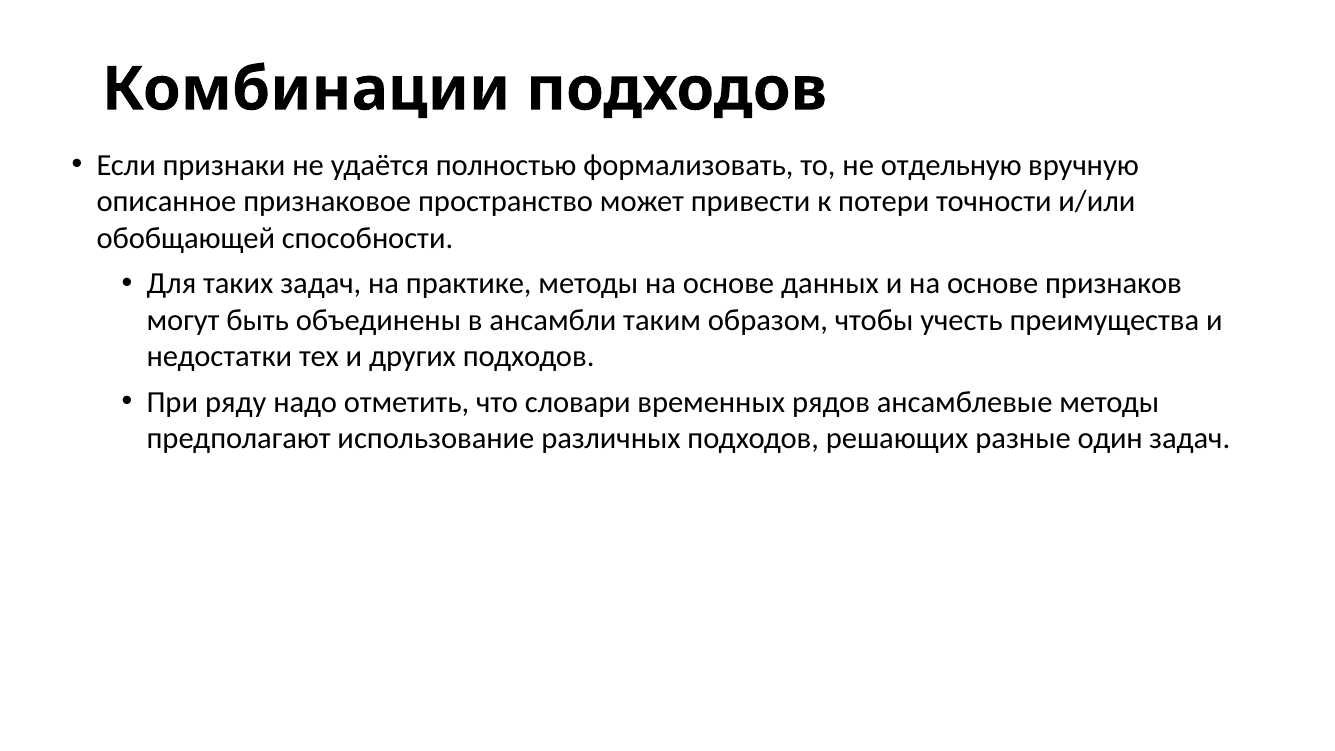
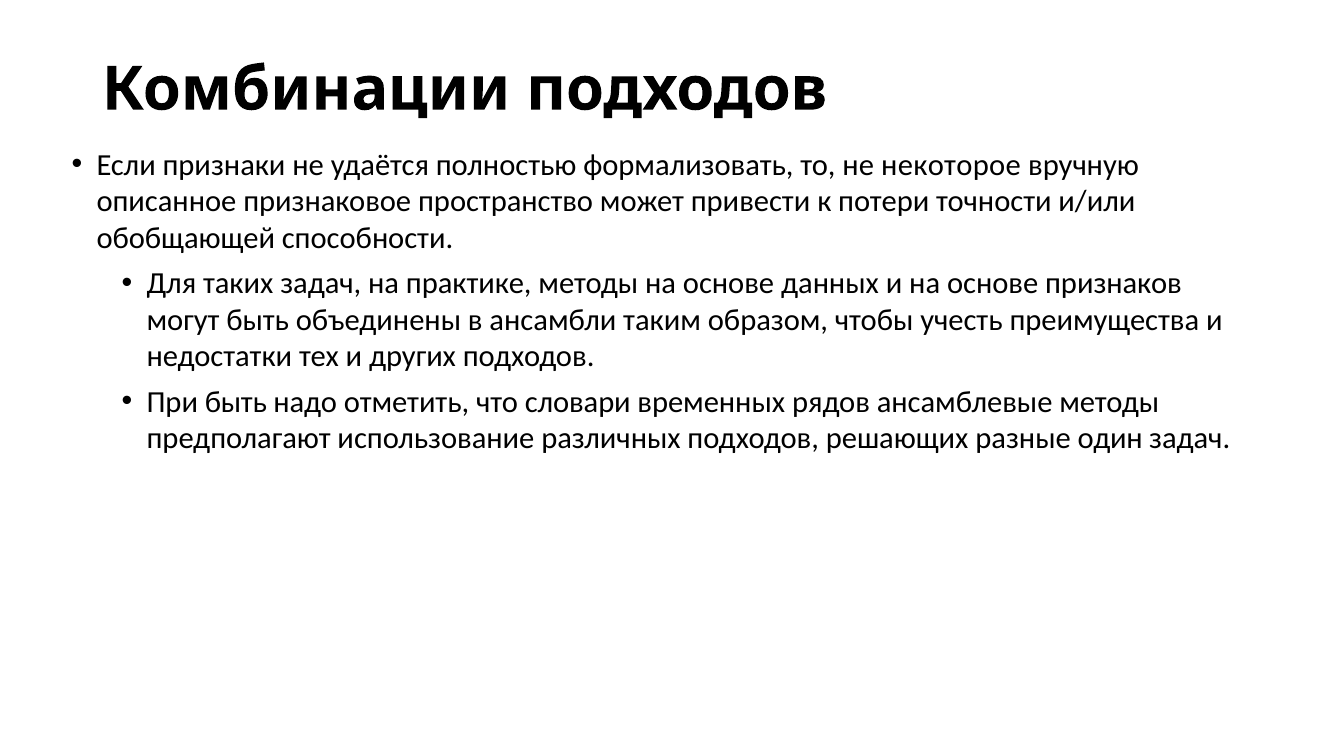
отдельную: отдельную -> некоторое
При ряду: ряду -> быть
